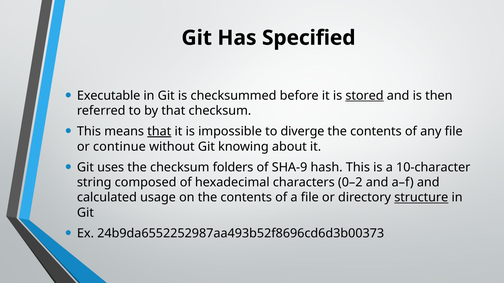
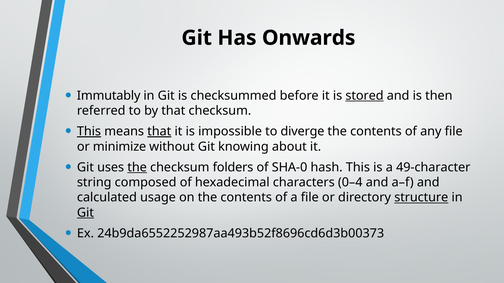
Specified: Specified -> Onwards
Executable: Executable -> Immutably
This at (89, 132) underline: none -> present
continue: continue -> minimize
the at (137, 168) underline: none -> present
SHA-9: SHA-9 -> SHA-0
10-character: 10-character -> 49-character
0–2: 0–2 -> 0–4
Git at (85, 213) underline: none -> present
